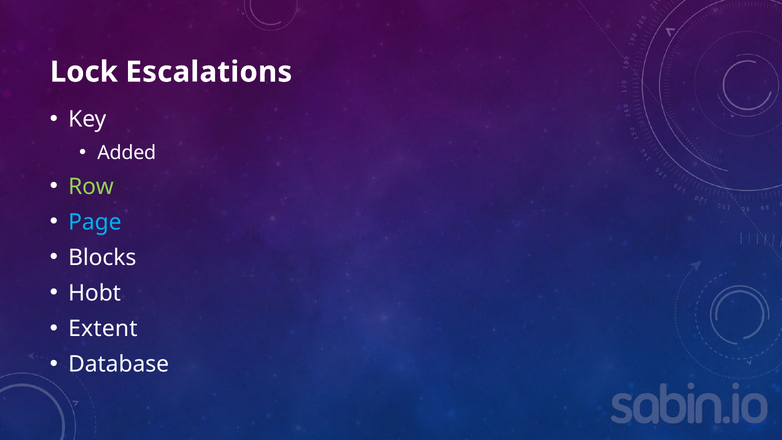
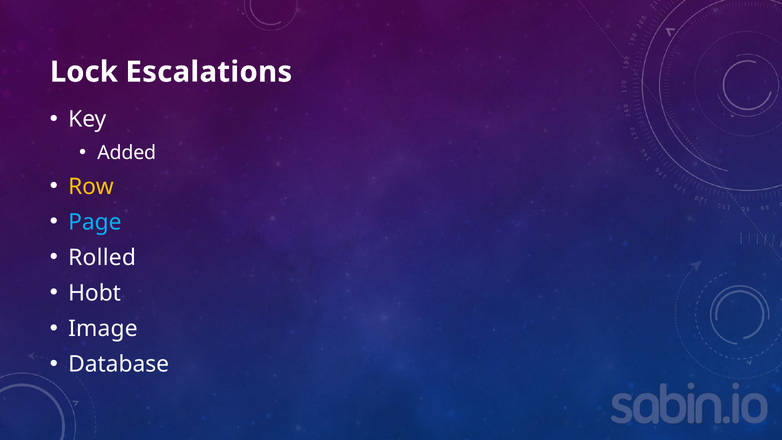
Row colour: light green -> yellow
Blocks: Blocks -> Rolled
Extent: Extent -> Image
